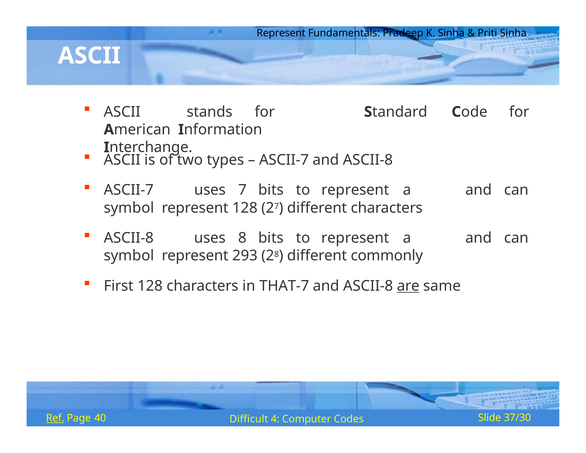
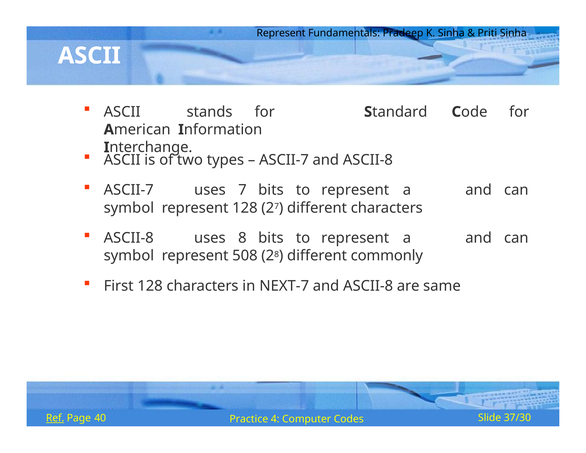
293: 293 -> 508
THAT-7: THAT-7 -> NEXT-7
are underline: present -> none
Difficult: Difficult -> Practice
